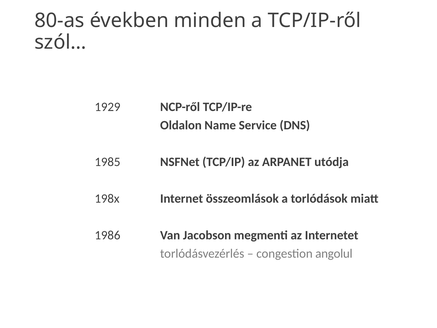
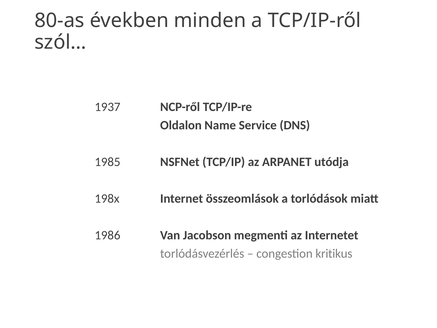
1929: 1929 -> 1937
angolul: angolul -> kritikus
